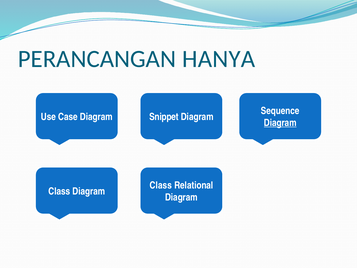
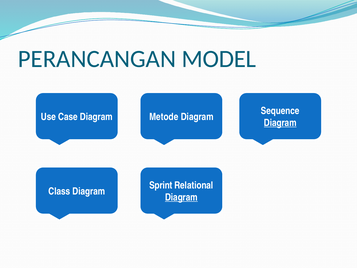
HANYA: HANYA -> MODEL
Snippet: Snippet -> Metode
Class at (161, 185): Class -> Sprint
Diagram at (181, 197) underline: none -> present
